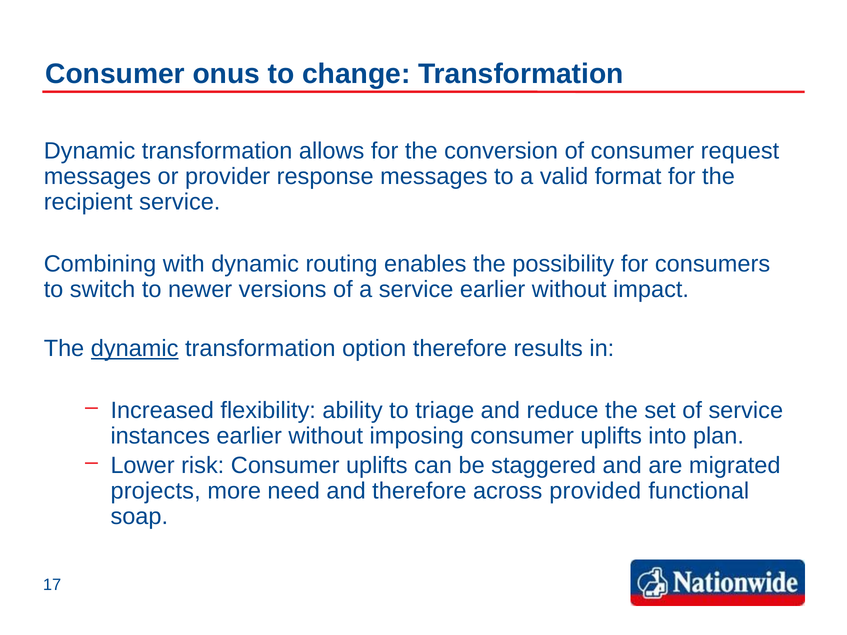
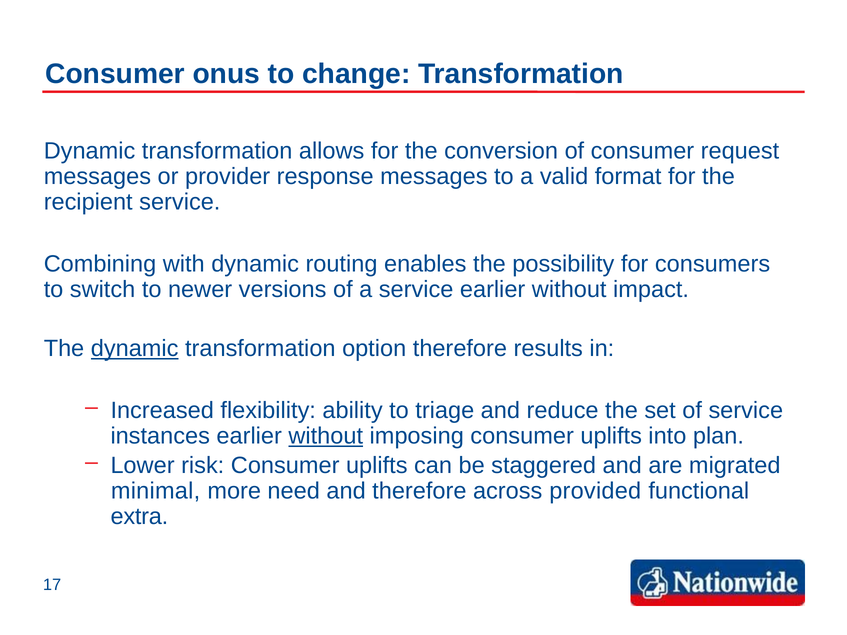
without at (326, 436) underline: none -> present
projects: projects -> minimal
soap: soap -> extra
